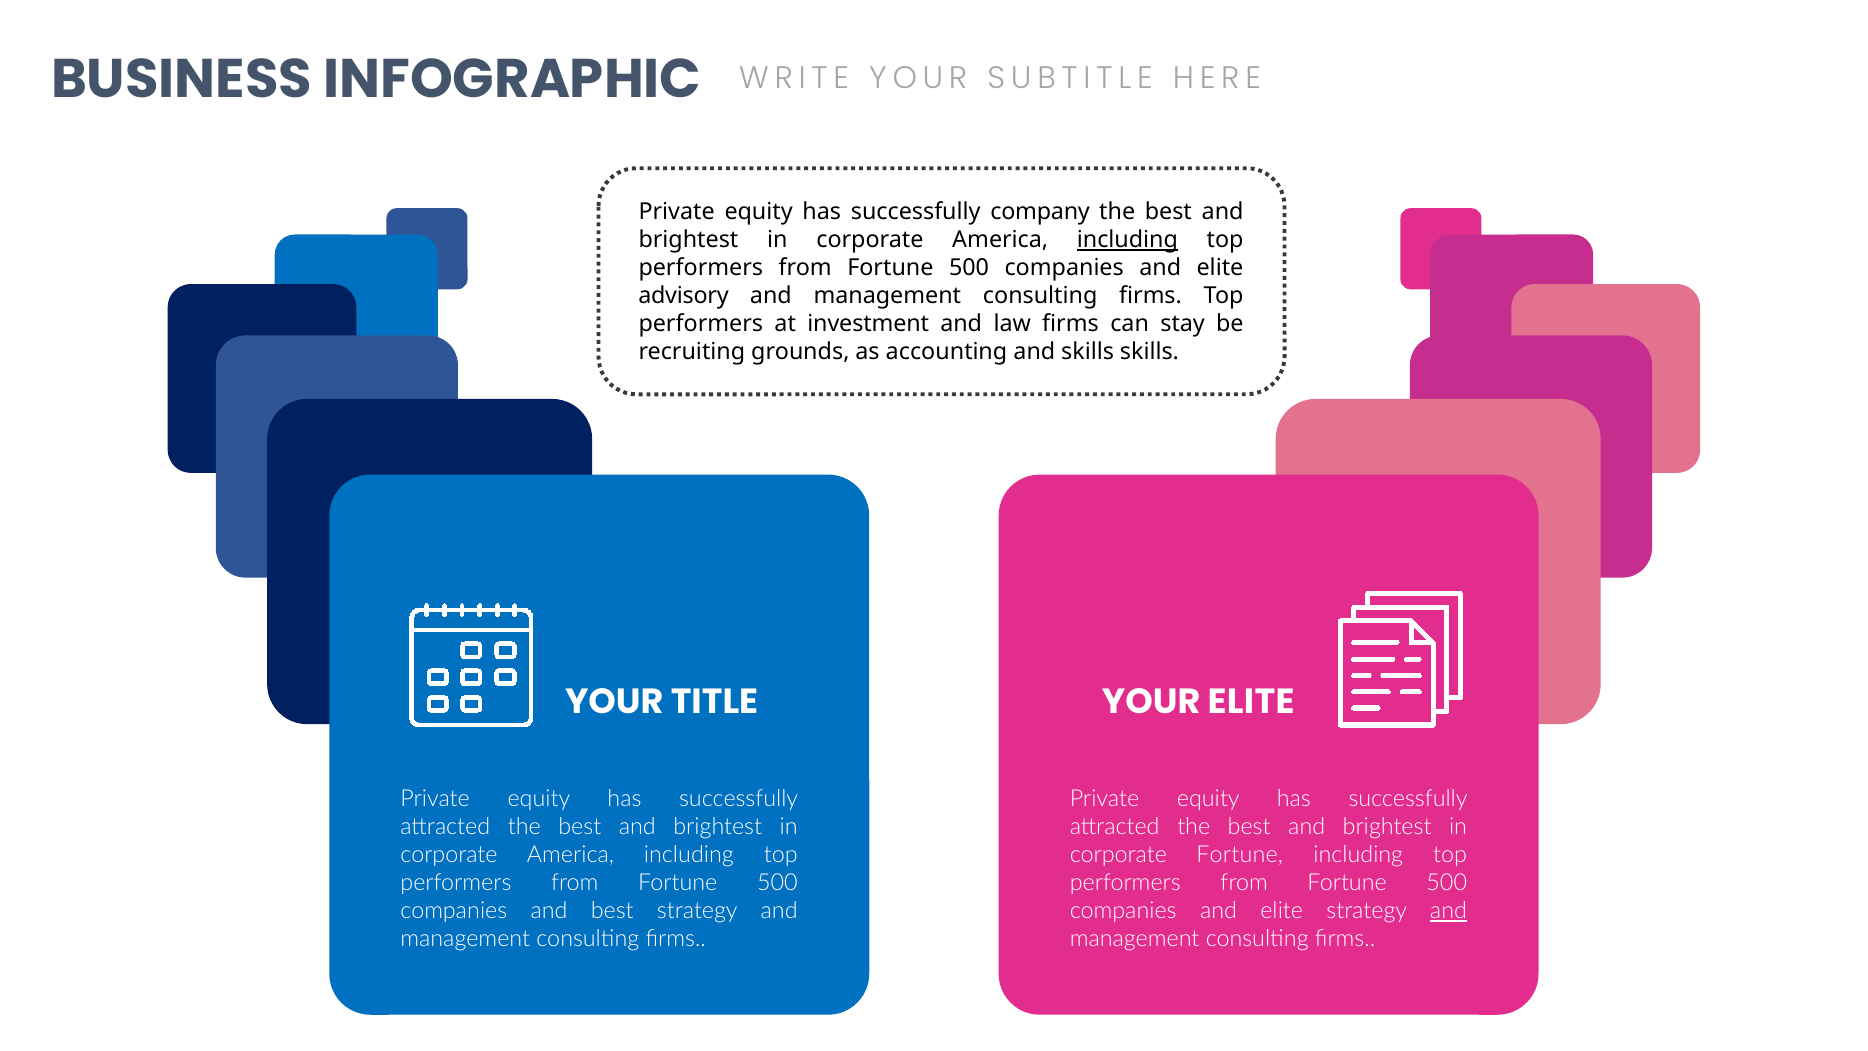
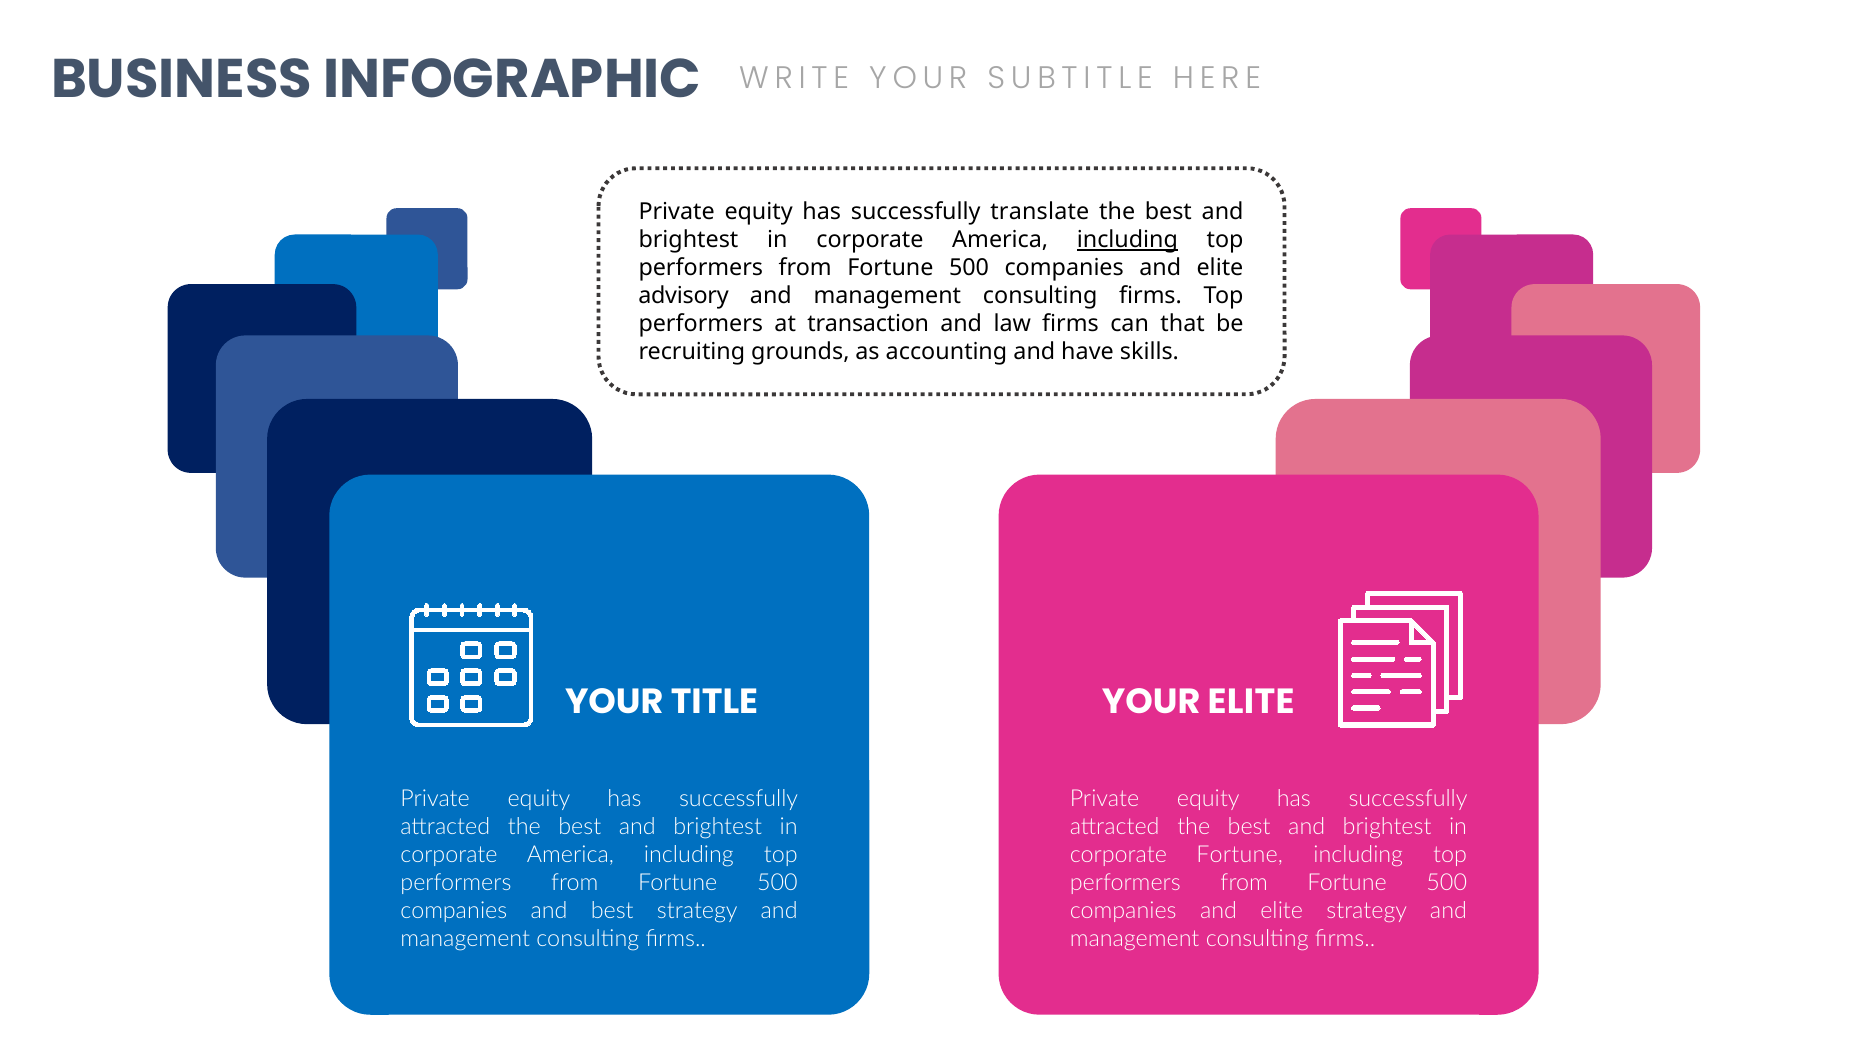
company: company -> translate
investment: investment -> transaction
stay: stay -> that
and skills: skills -> have
and at (1448, 911) underline: present -> none
